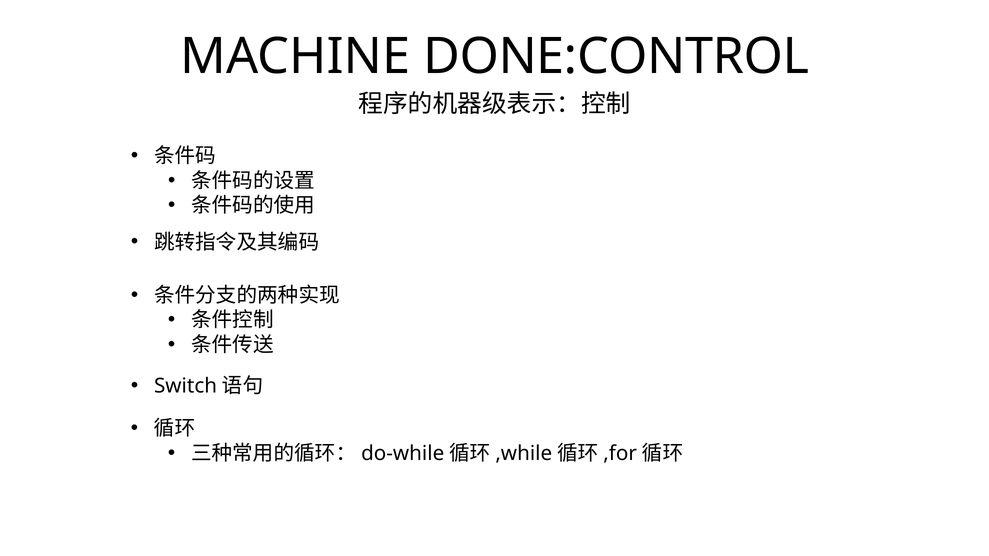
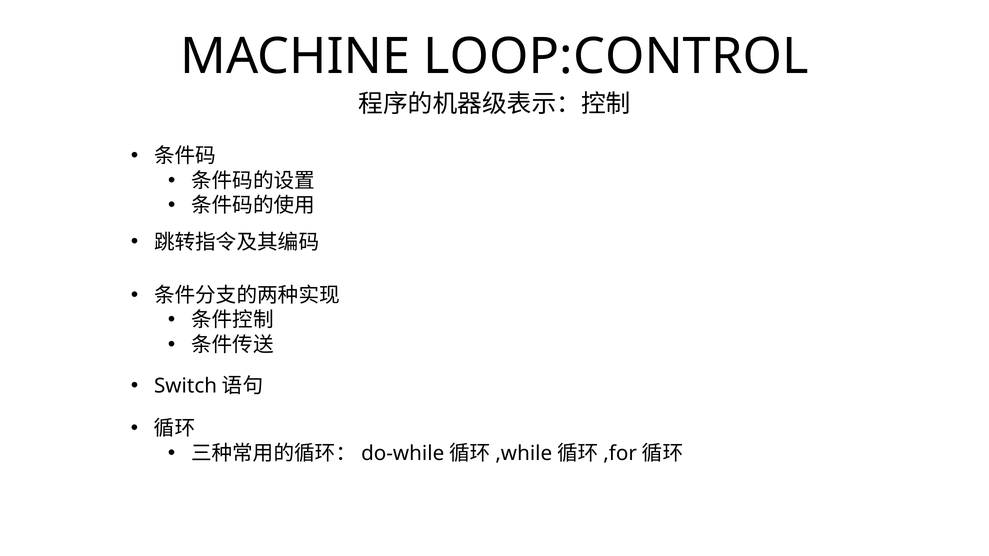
DONE:CONTROL: DONE:CONTROL -> LOOP:CONTROL
